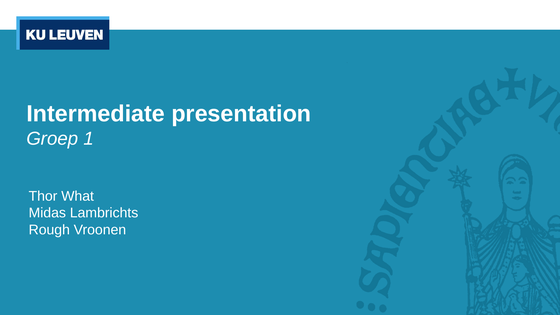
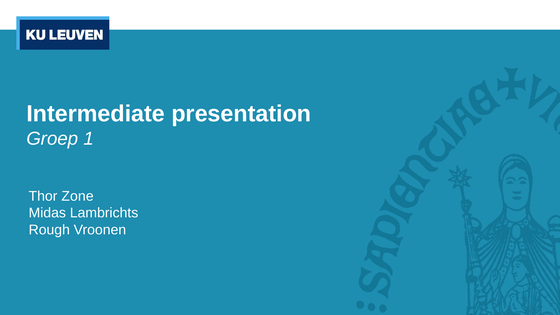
What: What -> Zone
